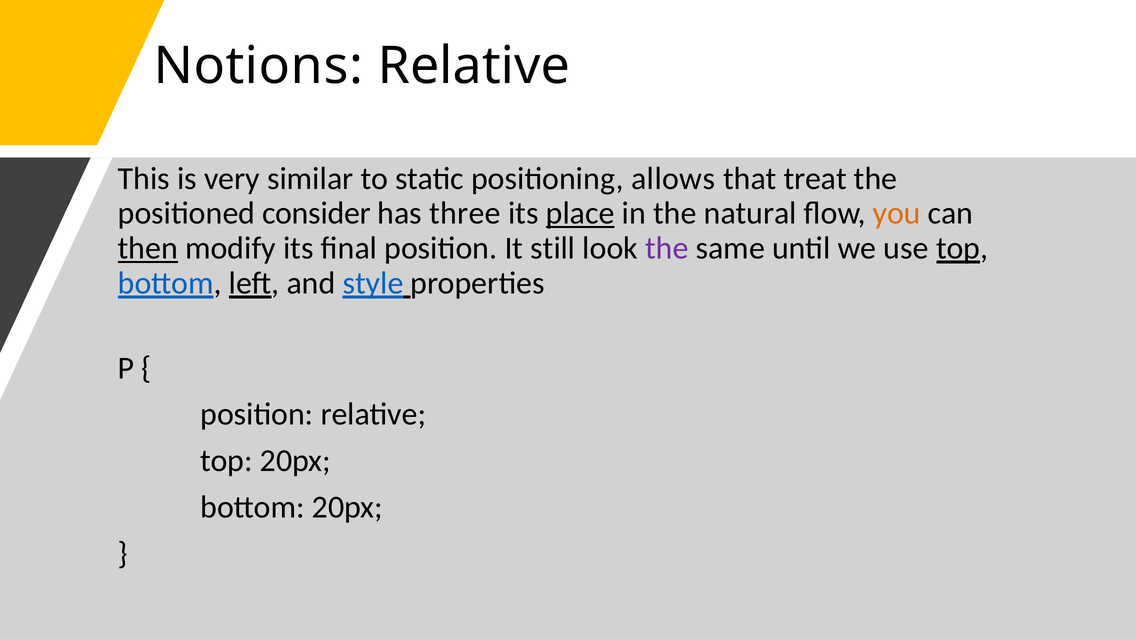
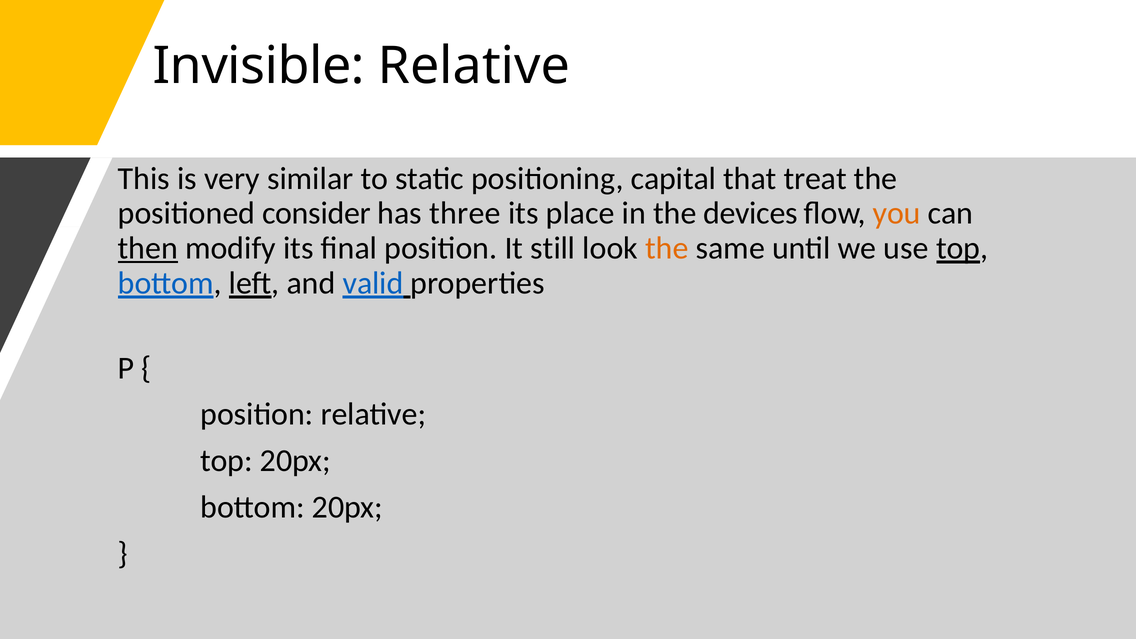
Notions: Notions -> Invisible
allows: allows -> capital
place underline: present -> none
natural: natural -> devices
the at (667, 248) colour: purple -> orange
style: style -> valid
